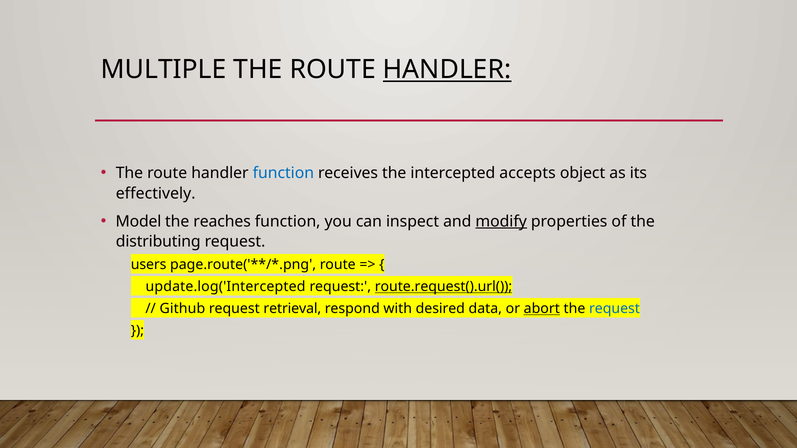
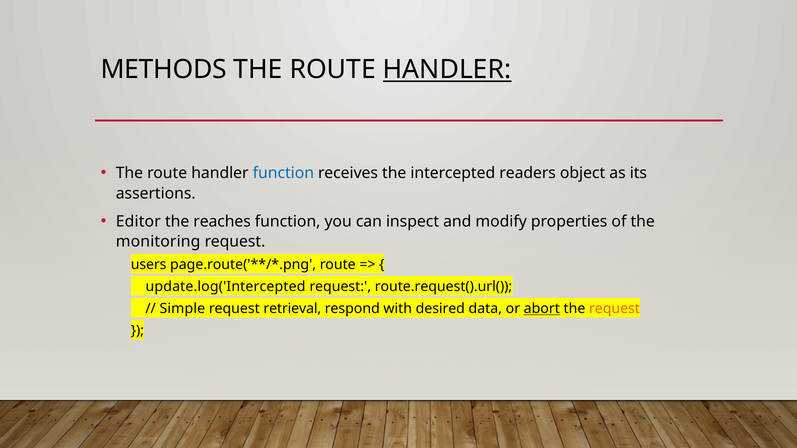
MULTIPLE: MULTIPLE -> METHODS
accepts: accepts -> readers
effectively: effectively -> assertions
Model: Model -> Editor
modify underline: present -> none
distributing: distributing -> monitoring
route.request().url( underline: present -> none
Github: Github -> Simple
request at (614, 309) colour: blue -> orange
